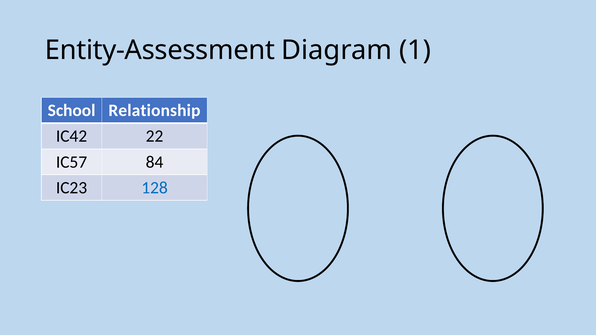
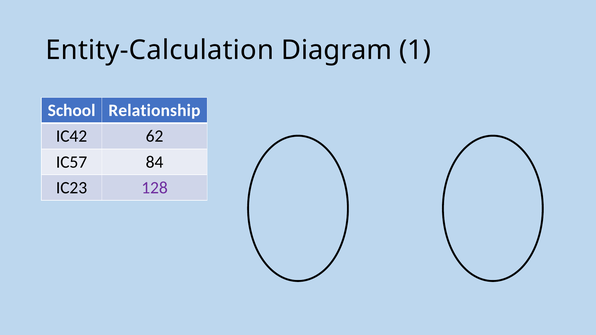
Entity-Assessment: Entity-Assessment -> Entity-Calculation
22: 22 -> 62
128 colour: blue -> purple
